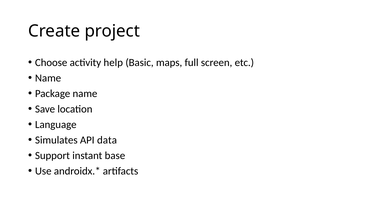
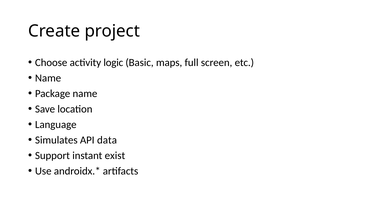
help: help -> logic
base: base -> exist
